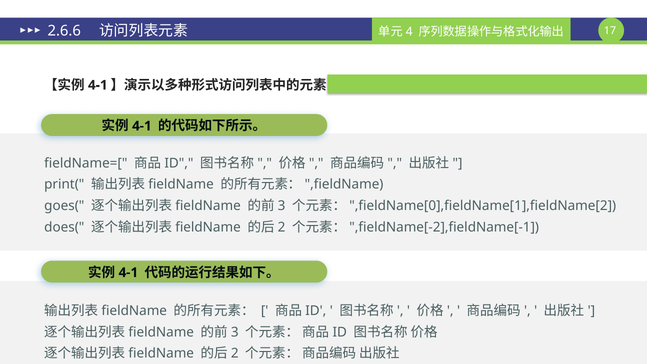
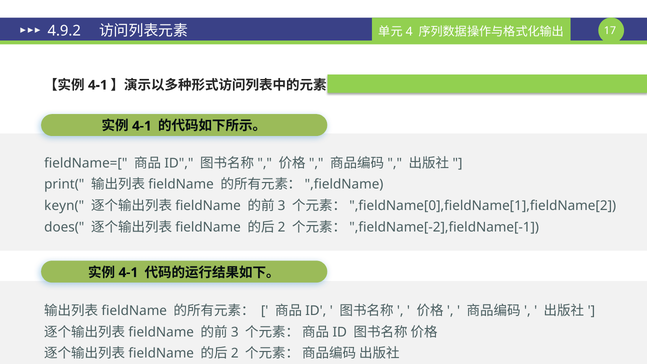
2.6.6: 2.6.6 -> 4.9.2
goes(: goes( -> keyn(
